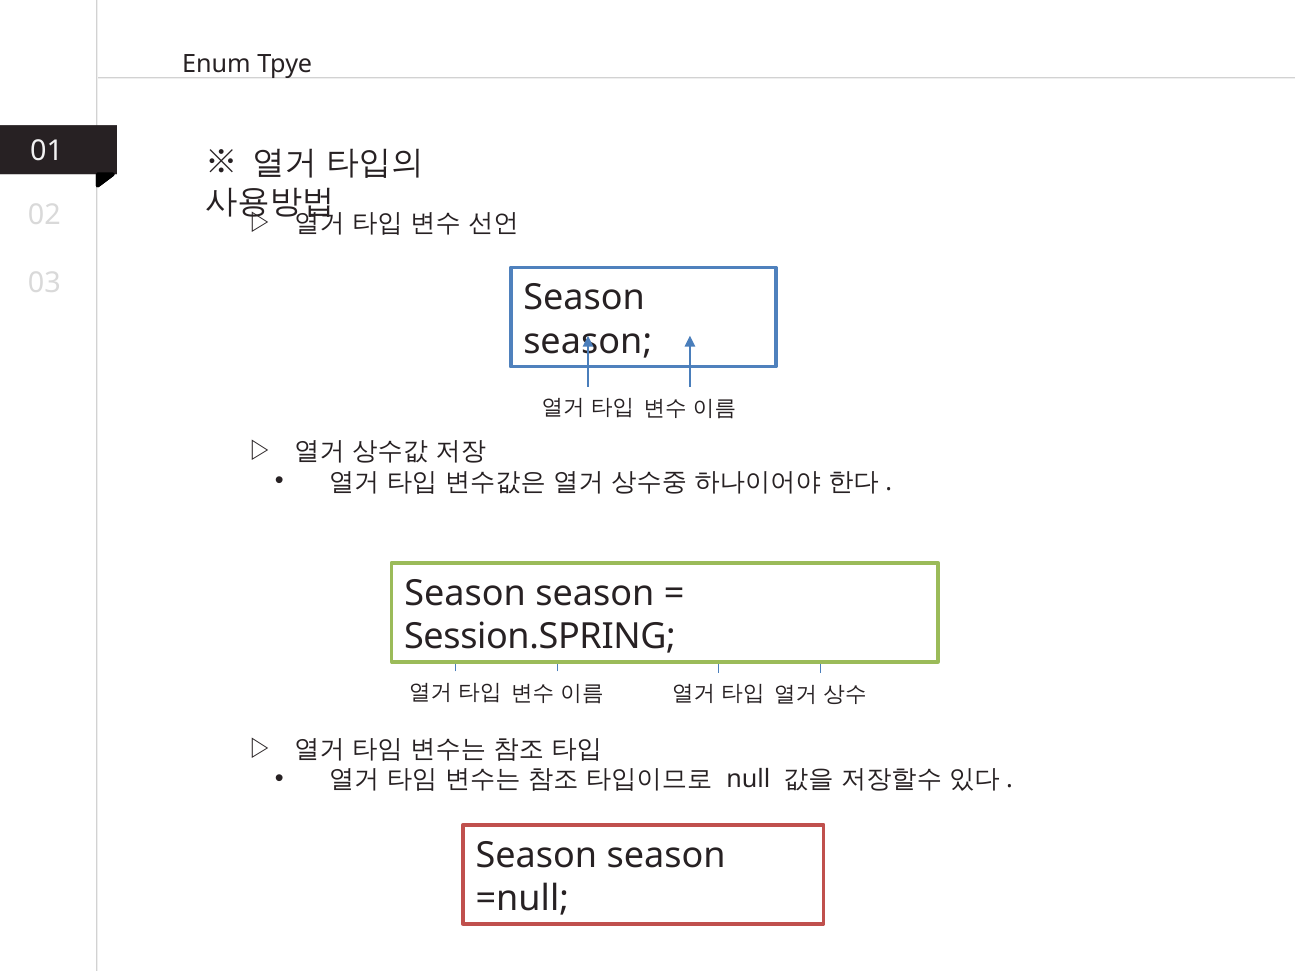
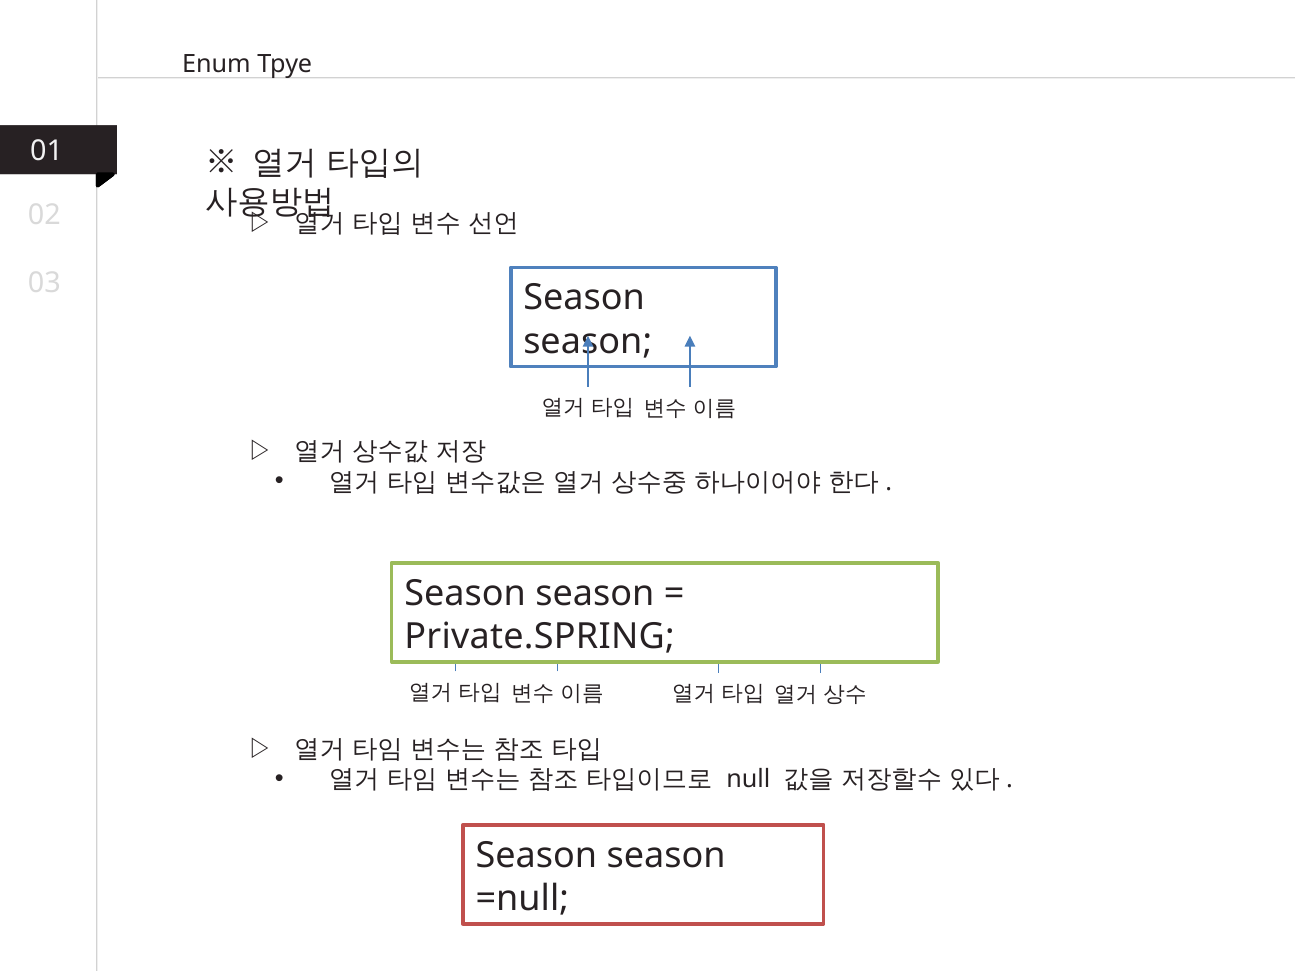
Session.SPRING: Session.SPRING -> Private.SPRING
